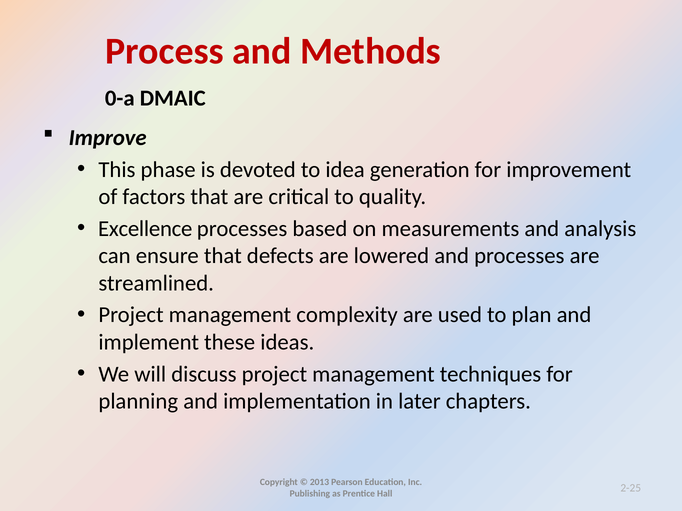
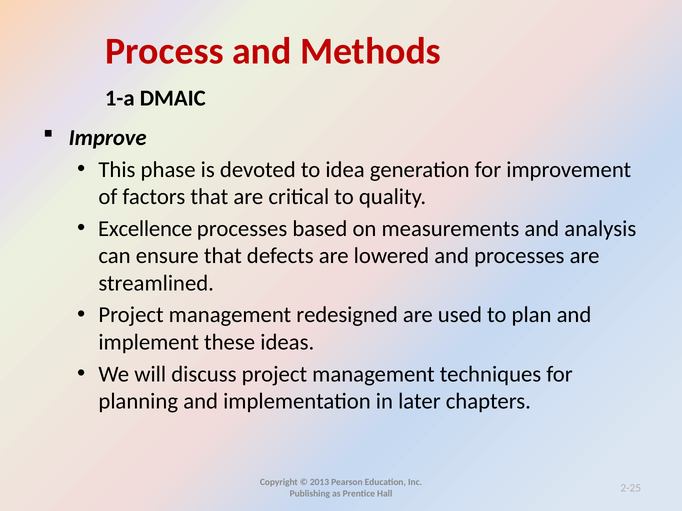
0-a: 0-a -> 1-a
complexity: complexity -> redesigned
